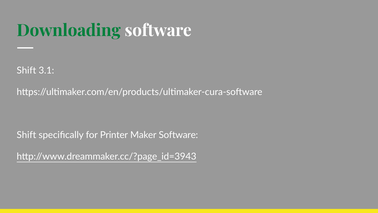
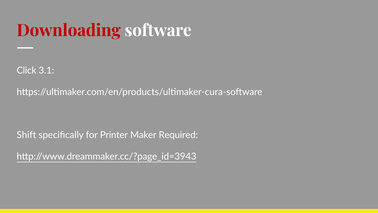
Downloading colour: green -> red
Shift at (26, 70): Shift -> Click
Maker Software: Software -> Required
